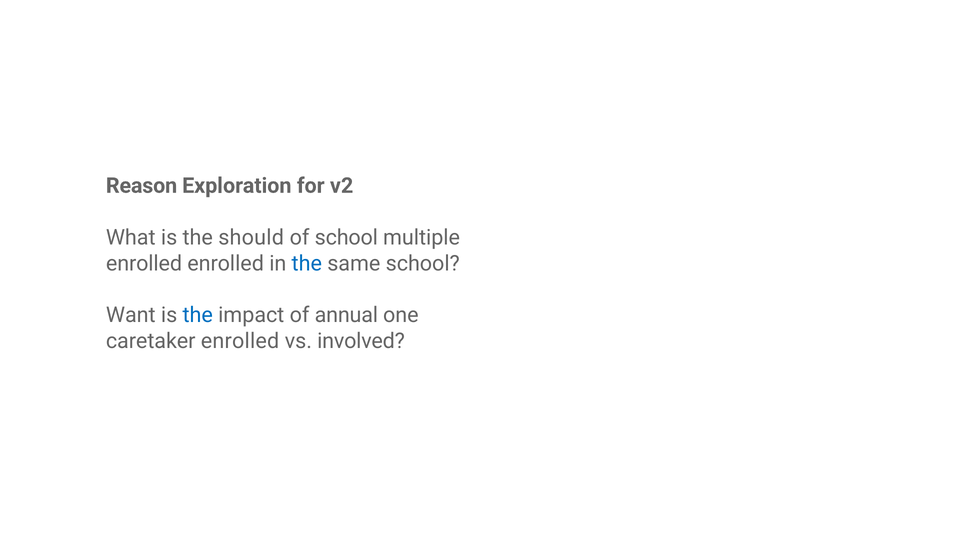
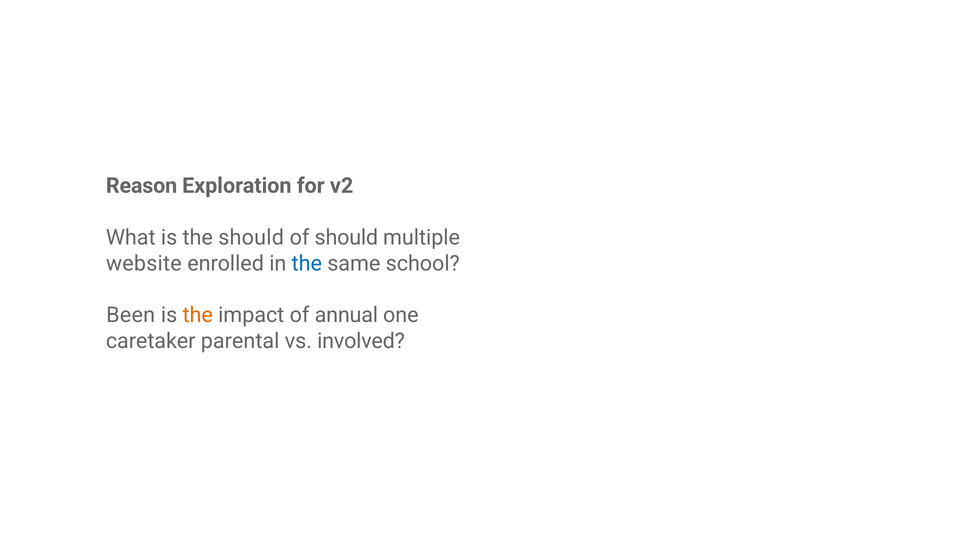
of school: school -> should
enrolled at (144, 263): enrolled -> website
Want: Want -> Been
the at (198, 315) colour: blue -> orange
caretaker enrolled: enrolled -> parental
